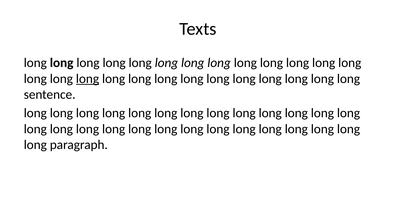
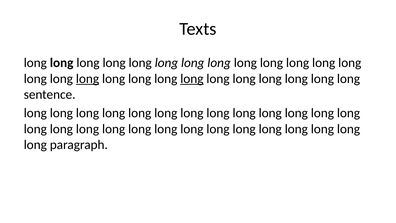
long at (192, 79) underline: none -> present
